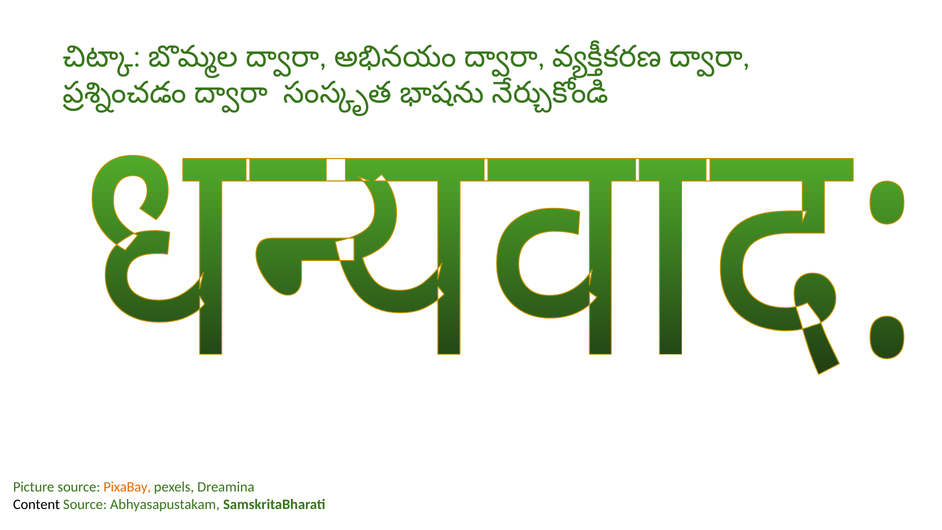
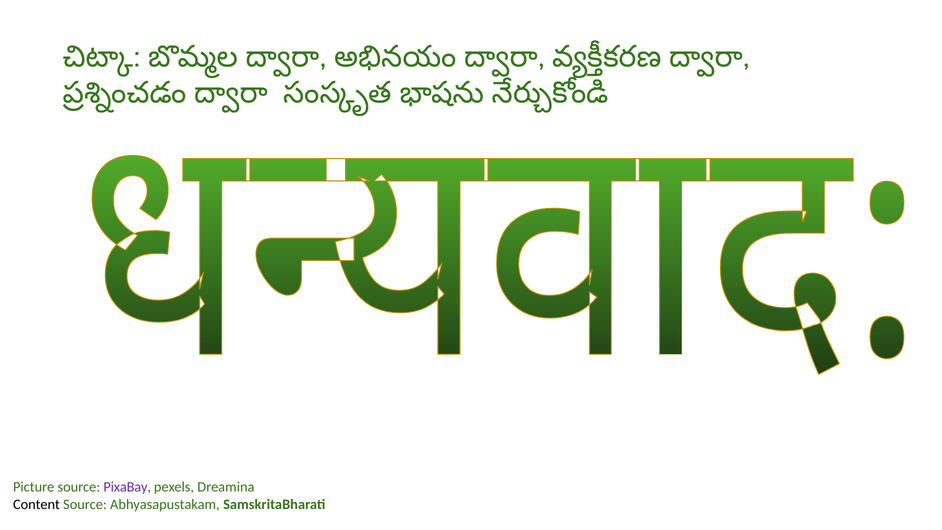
PixaBay colour: orange -> purple
